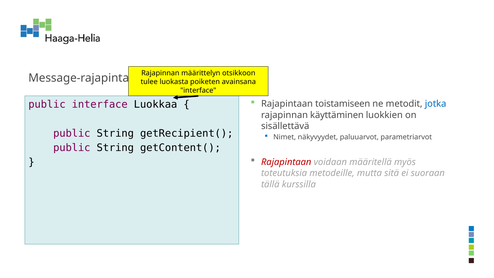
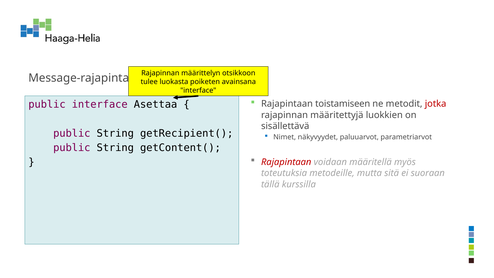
jotka colour: blue -> red
Luokkaa: Luokkaa -> Asettaa
käyttäminen: käyttäminen -> määritettyjä
